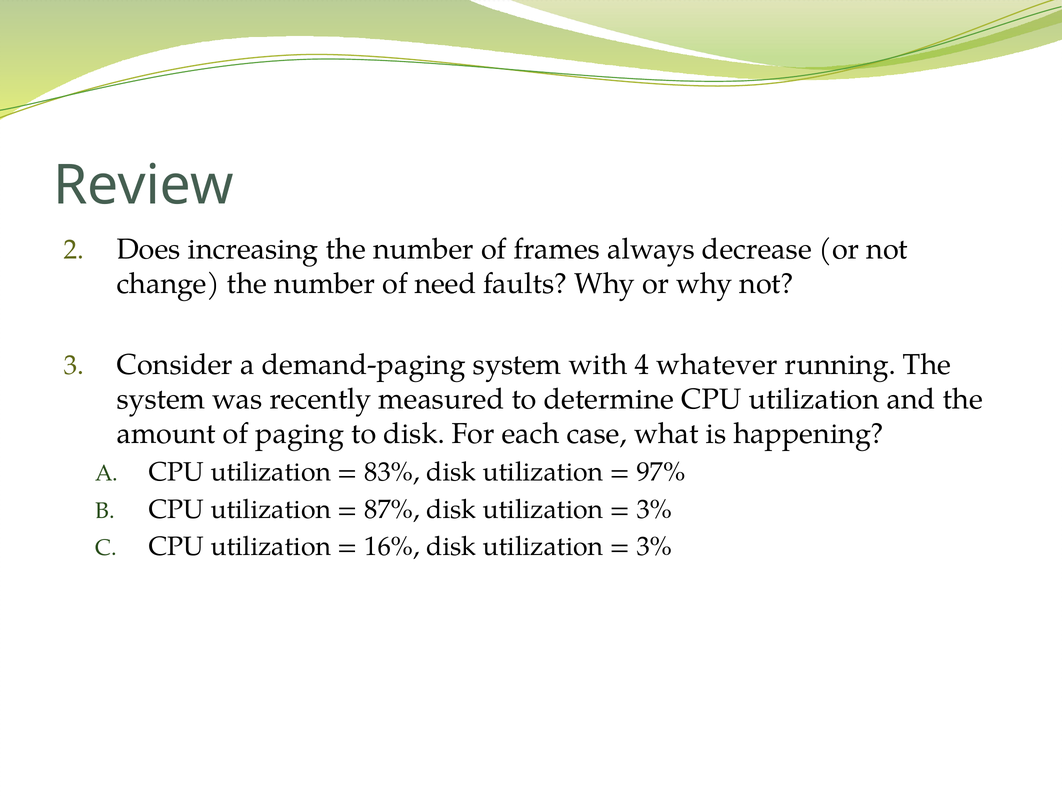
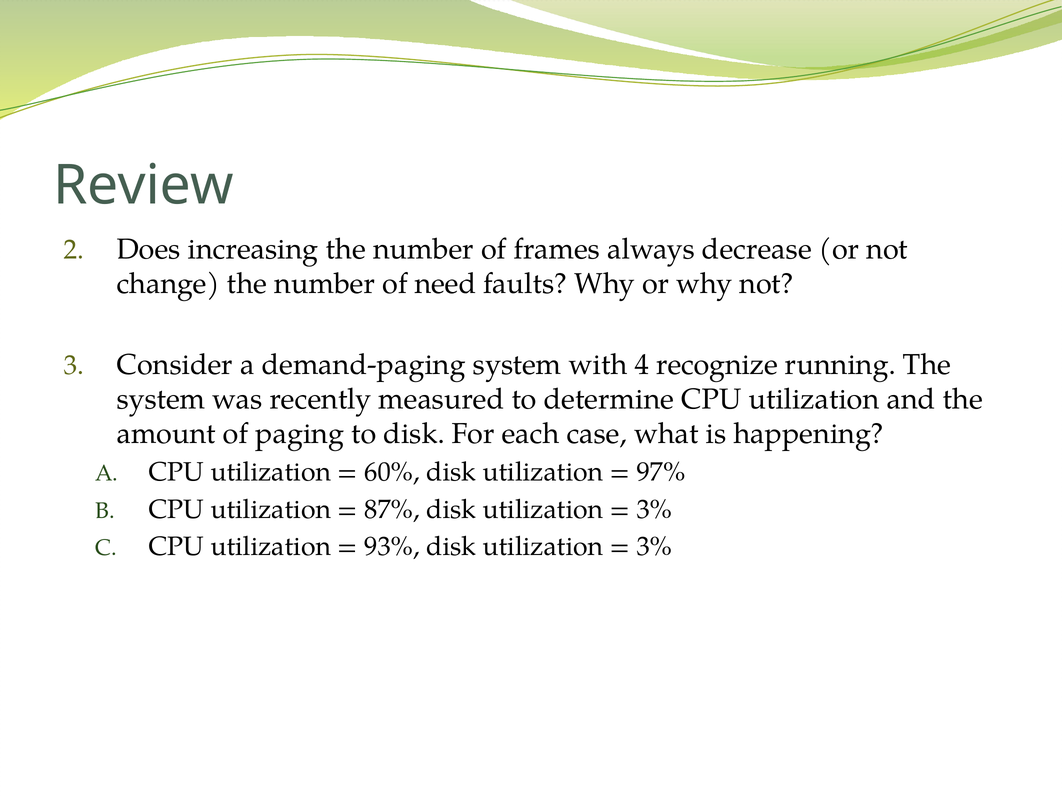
whatever: whatever -> recognize
83%: 83% -> 60%
16%: 16% -> 93%
